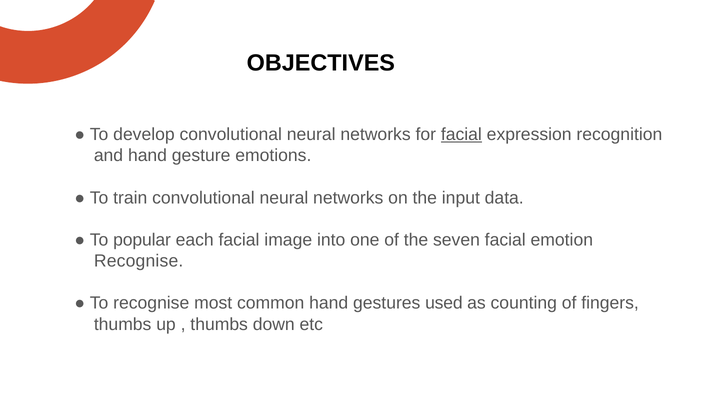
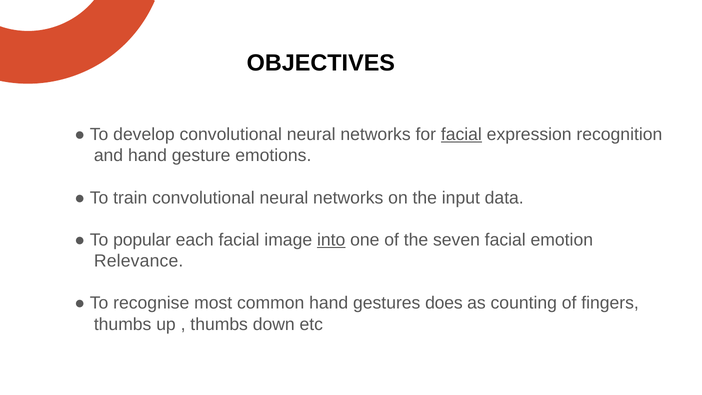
into underline: none -> present
Recognise at (139, 261): Recognise -> Relevance
used: used -> does
